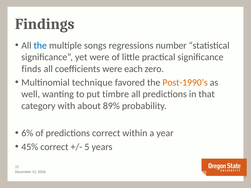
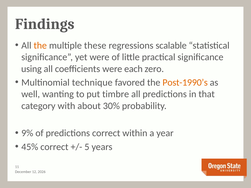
the at (40, 45) colour: blue -> orange
songs: songs -> these
number: number -> scalable
finds: finds -> using
89%: 89% -> 30%
6%: 6% -> 9%
